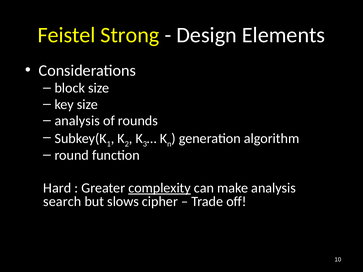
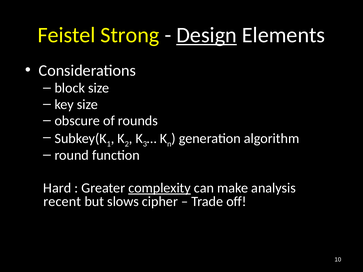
Design underline: none -> present
analysis at (77, 121): analysis -> obscure
search: search -> recent
